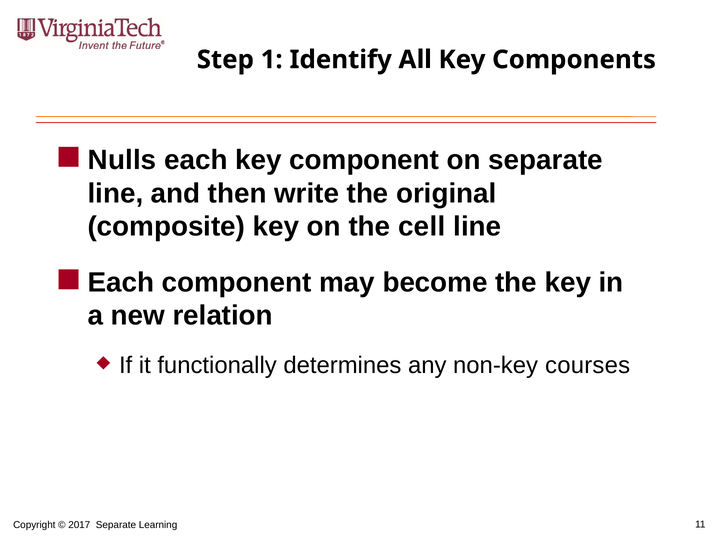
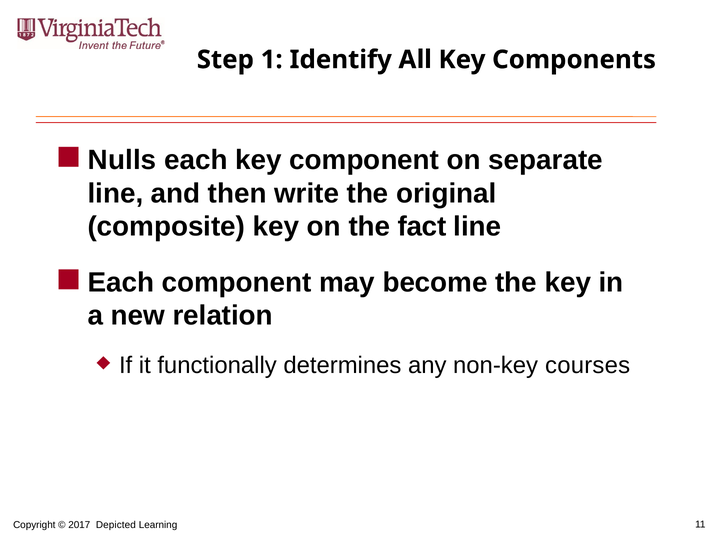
cell: cell -> fact
2017 Separate: Separate -> Depicted
